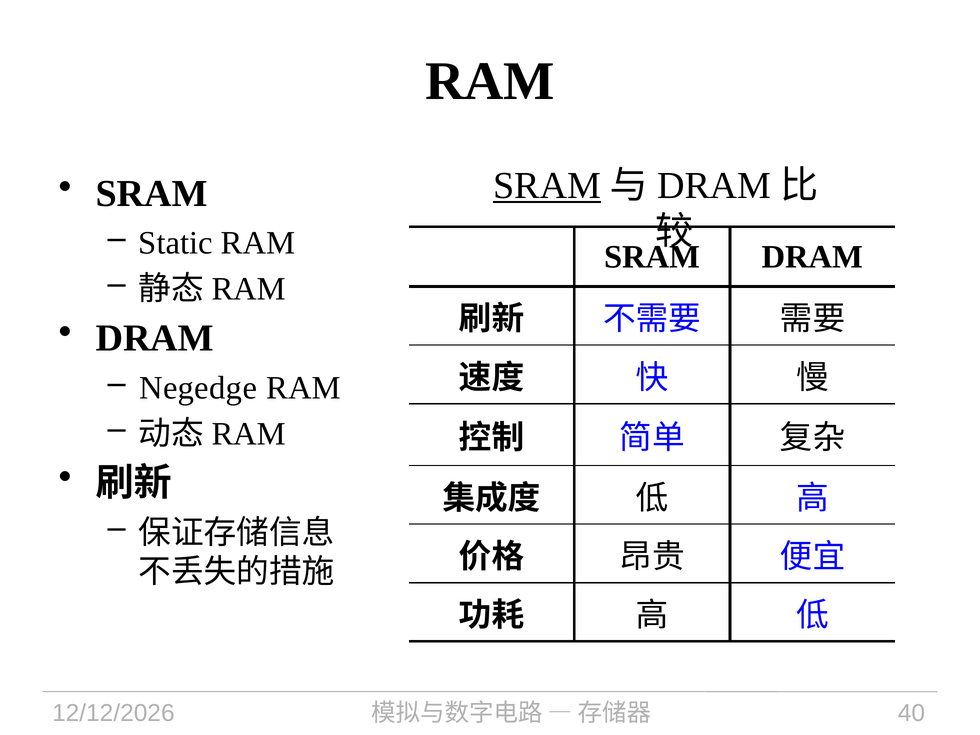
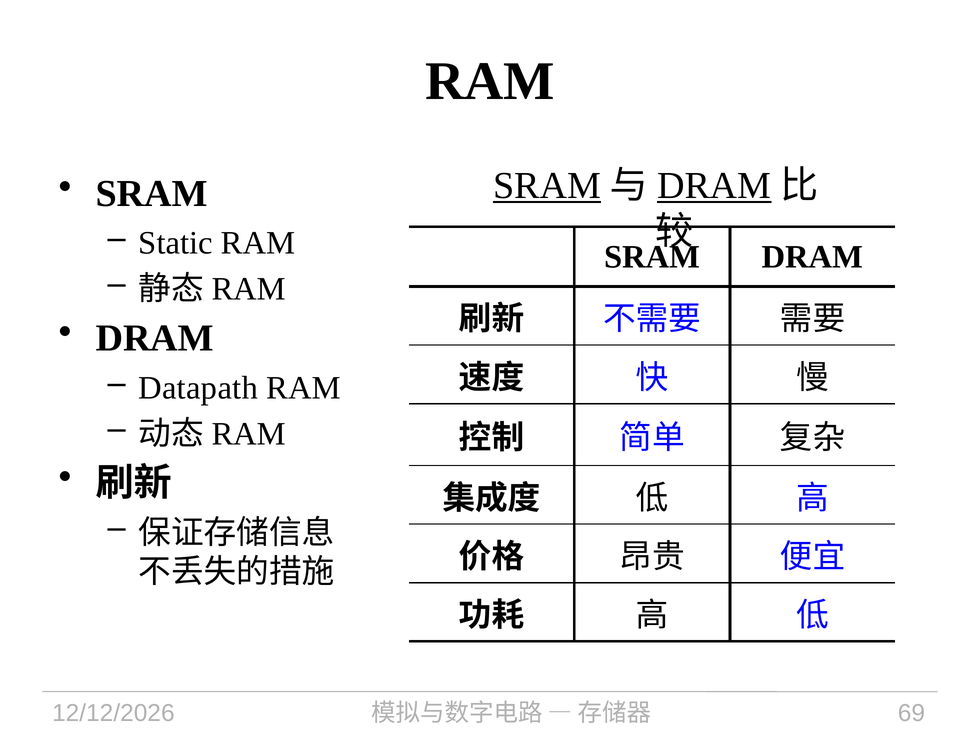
DRAM at (714, 186) underline: none -> present
Negedge: Negedge -> Datapath
40: 40 -> 69
